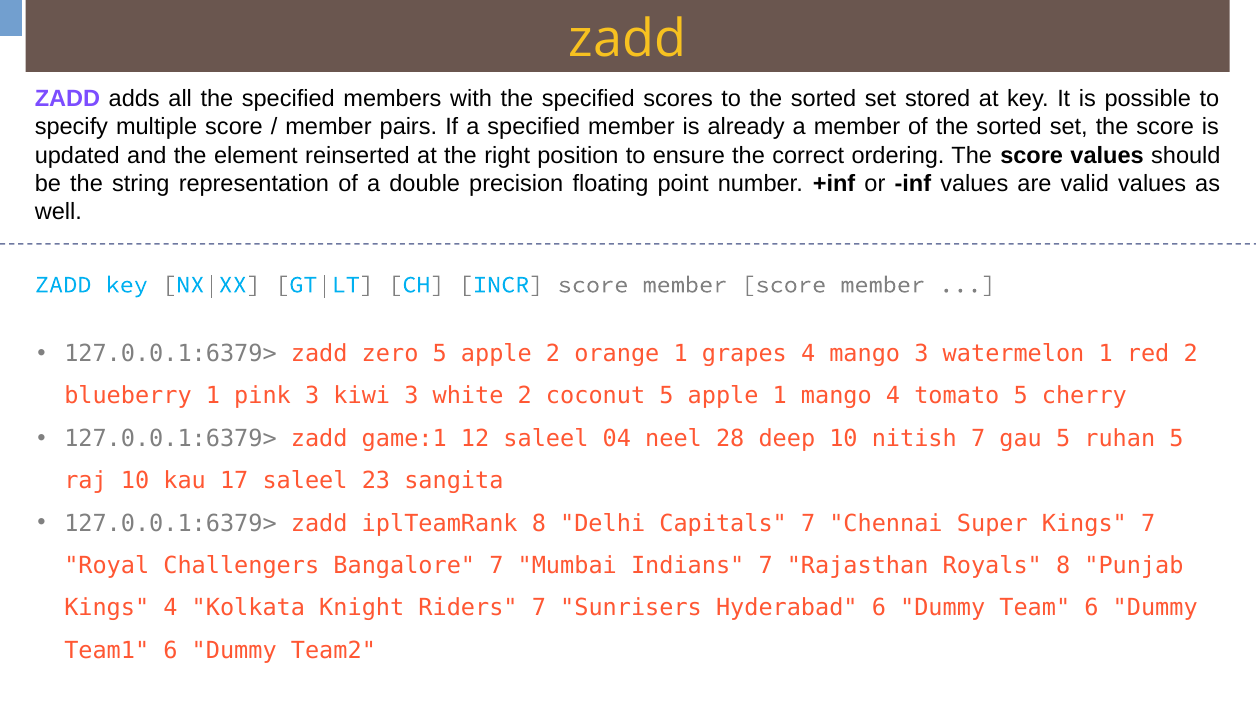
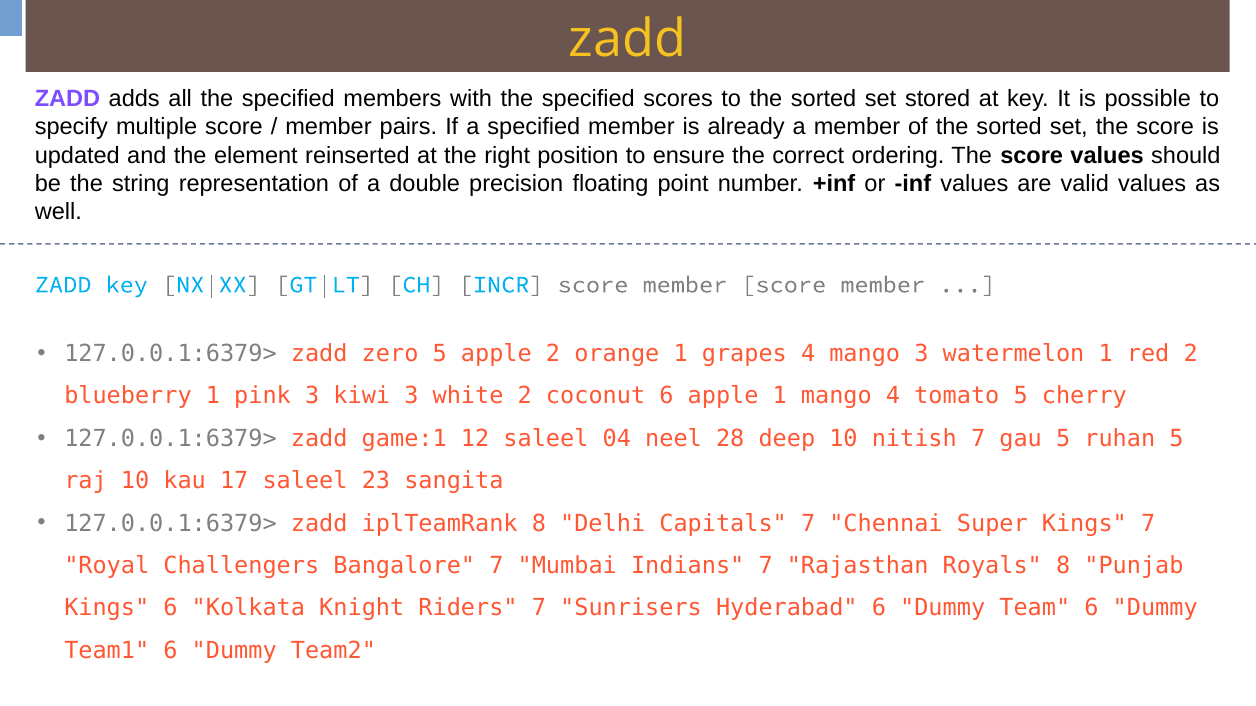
coconut 5: 5 -> 6
Kings 4: 4 -> 6
